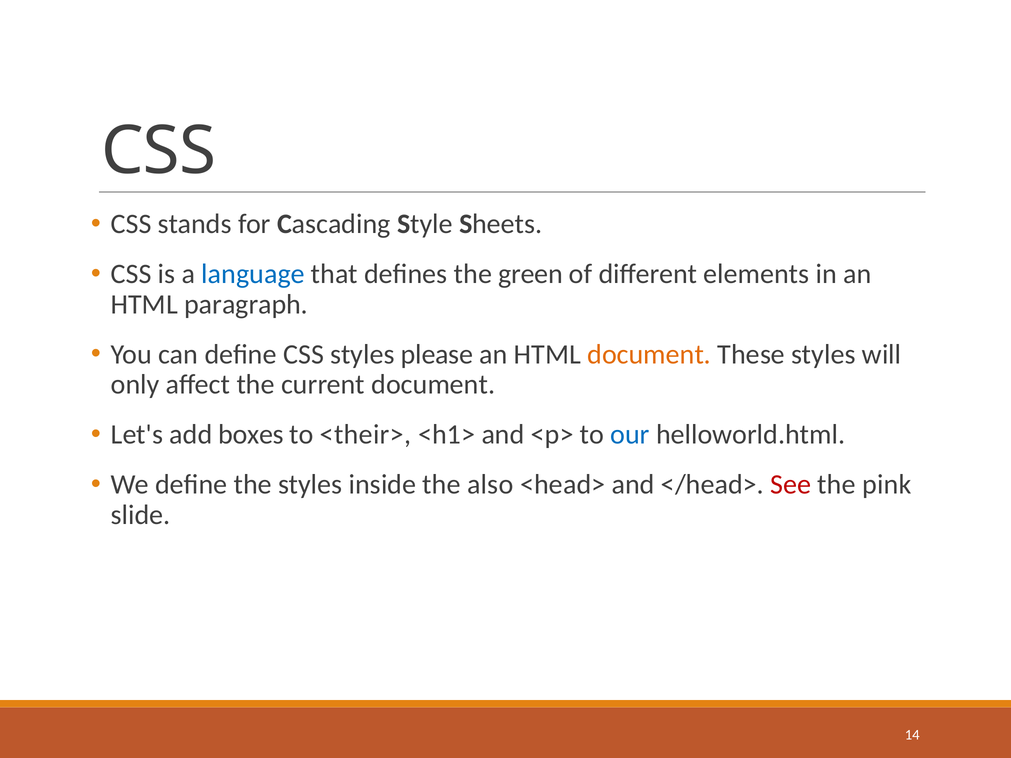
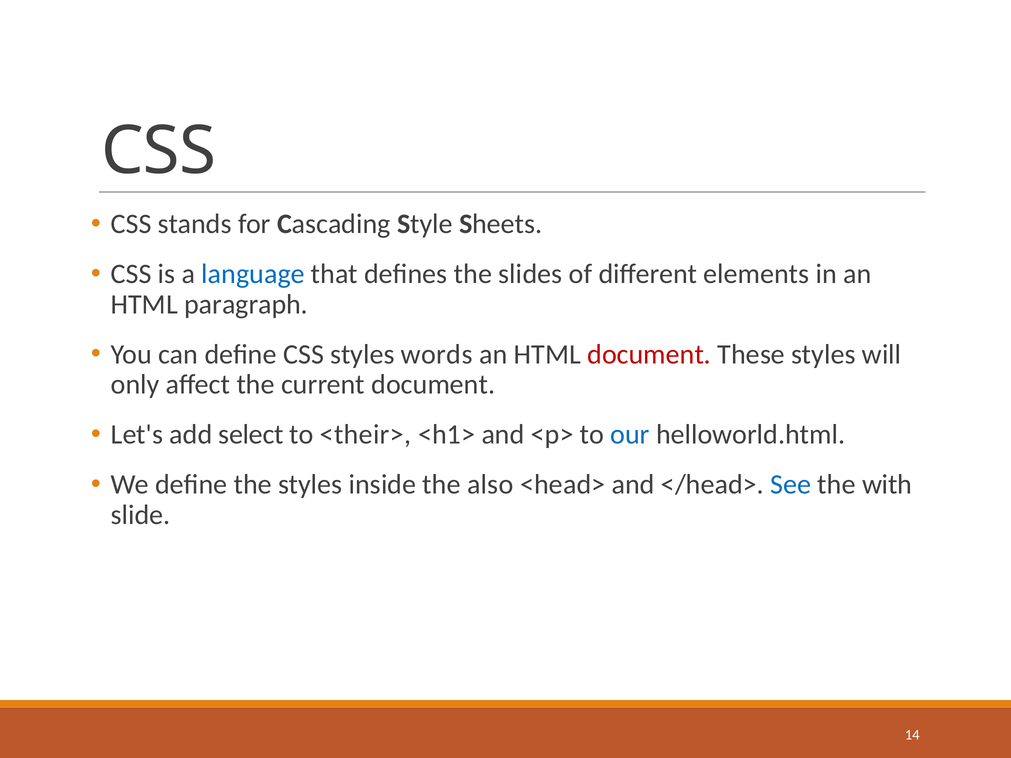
green: green -> slides
please: please -> words
document at (649, 354) colour: orange -> red
boxes: boxes -> select
See colour: red -> blue
pink: pink -> with
